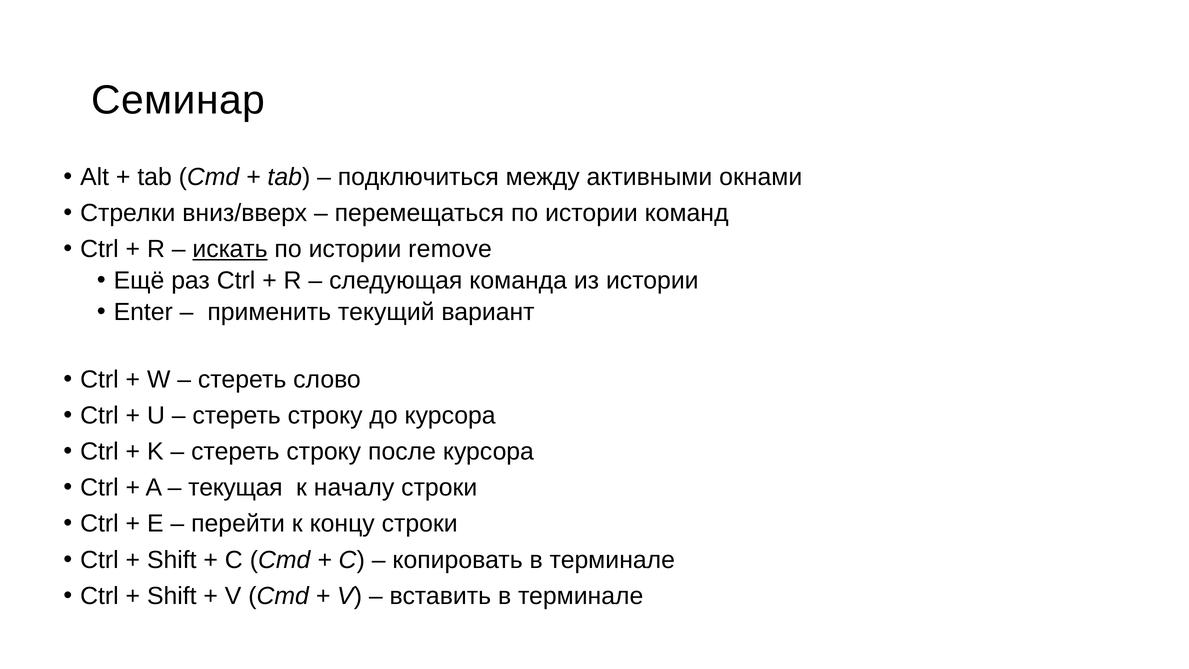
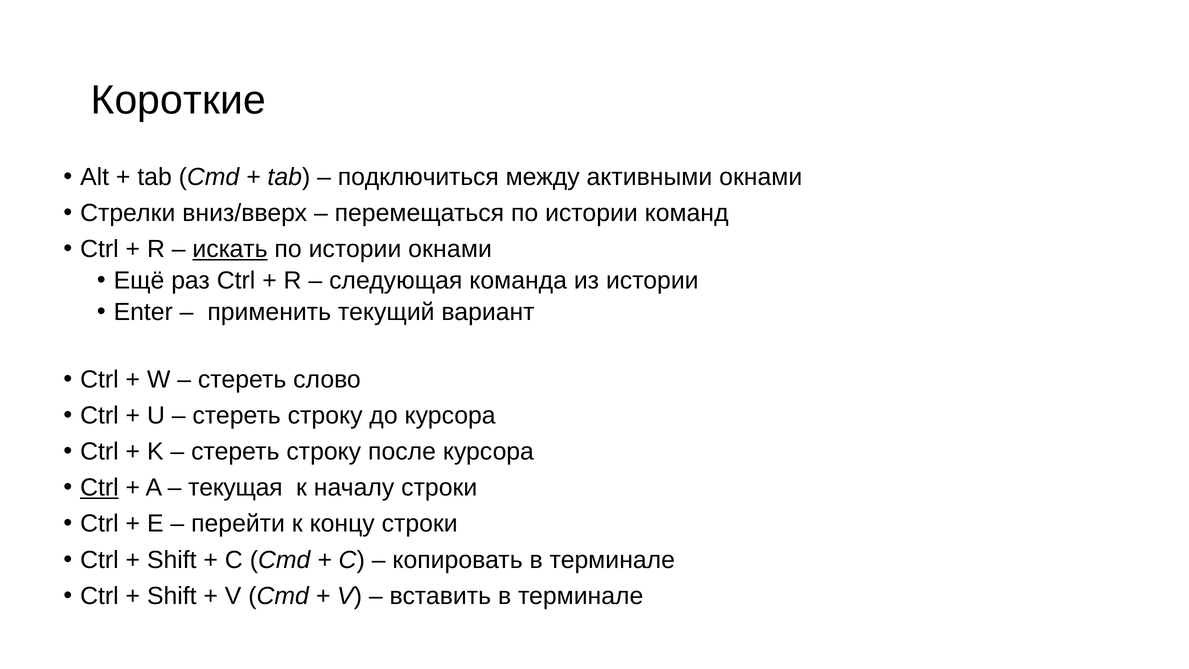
Семинар: Семинар -> Короткие
истории remove: remove -> окнами
Ctrl at (99, 488) underline: none -> present
